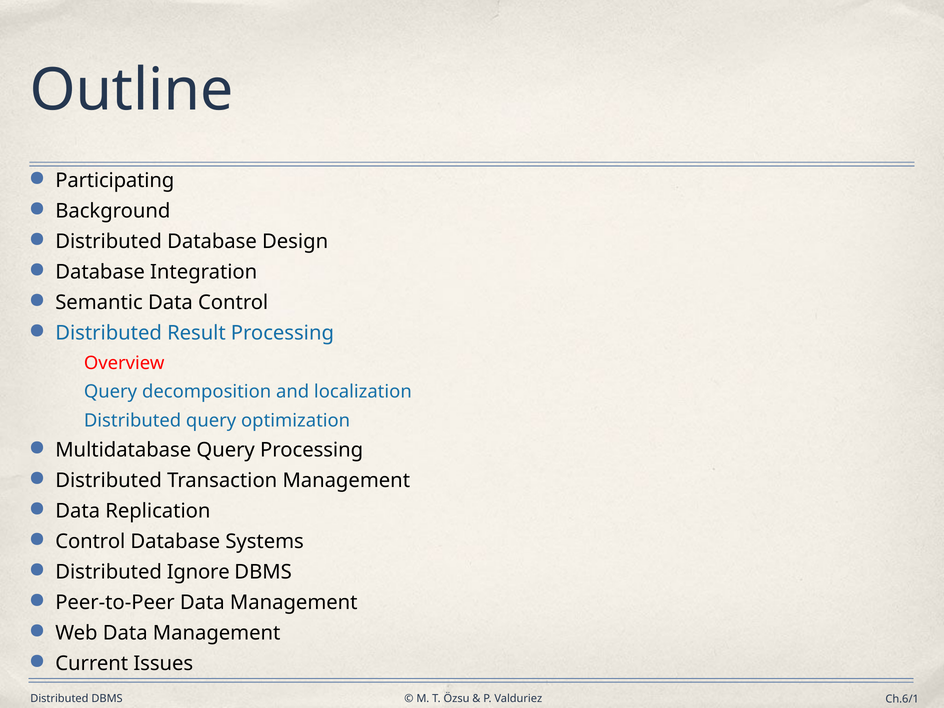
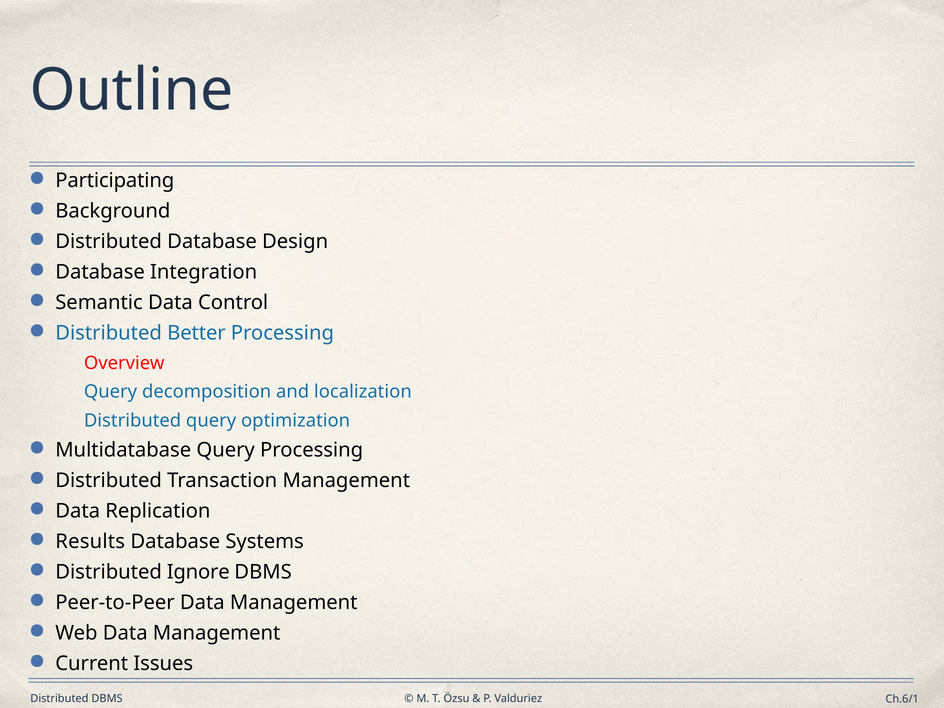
Result: Result -> Better
Control at (90, 542): Control -> Results
